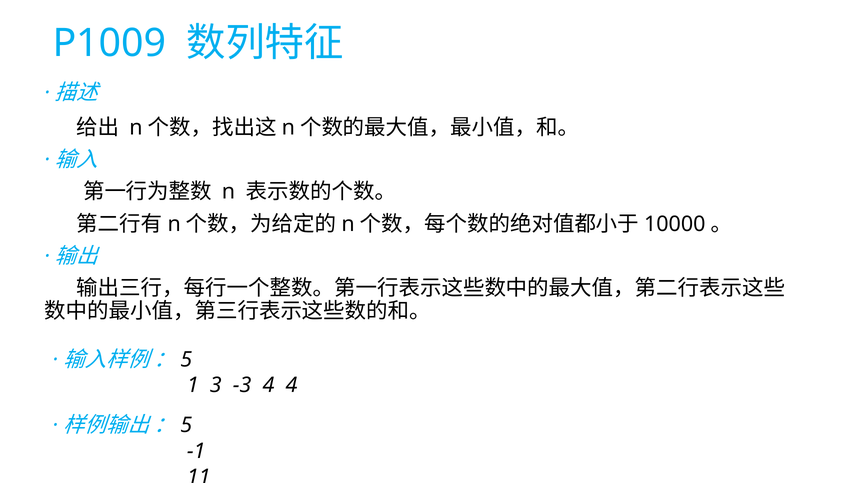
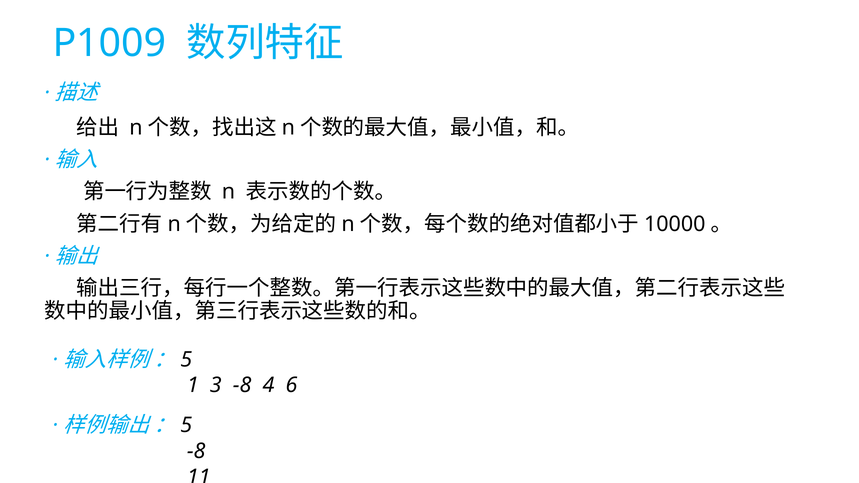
3 -3: -3 -> -8
4 4: 4 -> 6
-1 at (196, 451): -1 -> -8
